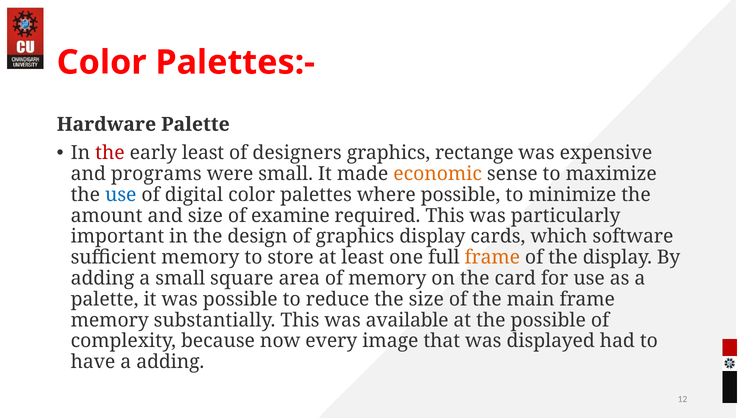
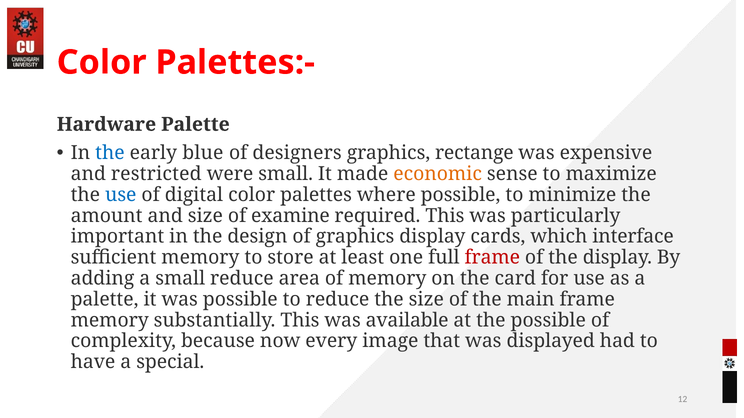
the at (110, 153) colour: red -> blue
early least: least -> blue
programs: programs -> restricted
software: software -> interface
frame at (492, 258) colour: orange -> red
small square: square -> reduce
a adding: adding -> special
